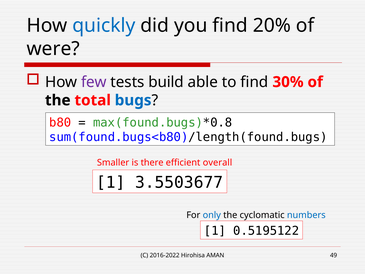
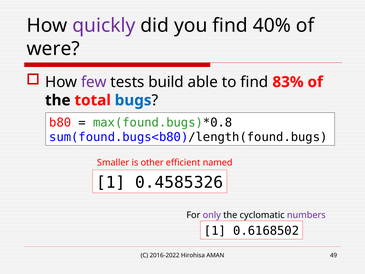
quickly colour: blue -> purple
20%: 20% -> 40%
30%: 30% -> 83%
there: there -> other
overall: overall -> named
3.5503677: 3.5503677 -> 0.4585326
only colour: blue -> purple
numbers colour: blue -> purple
0.5195122: 0.5195122 -> 0.6168502
